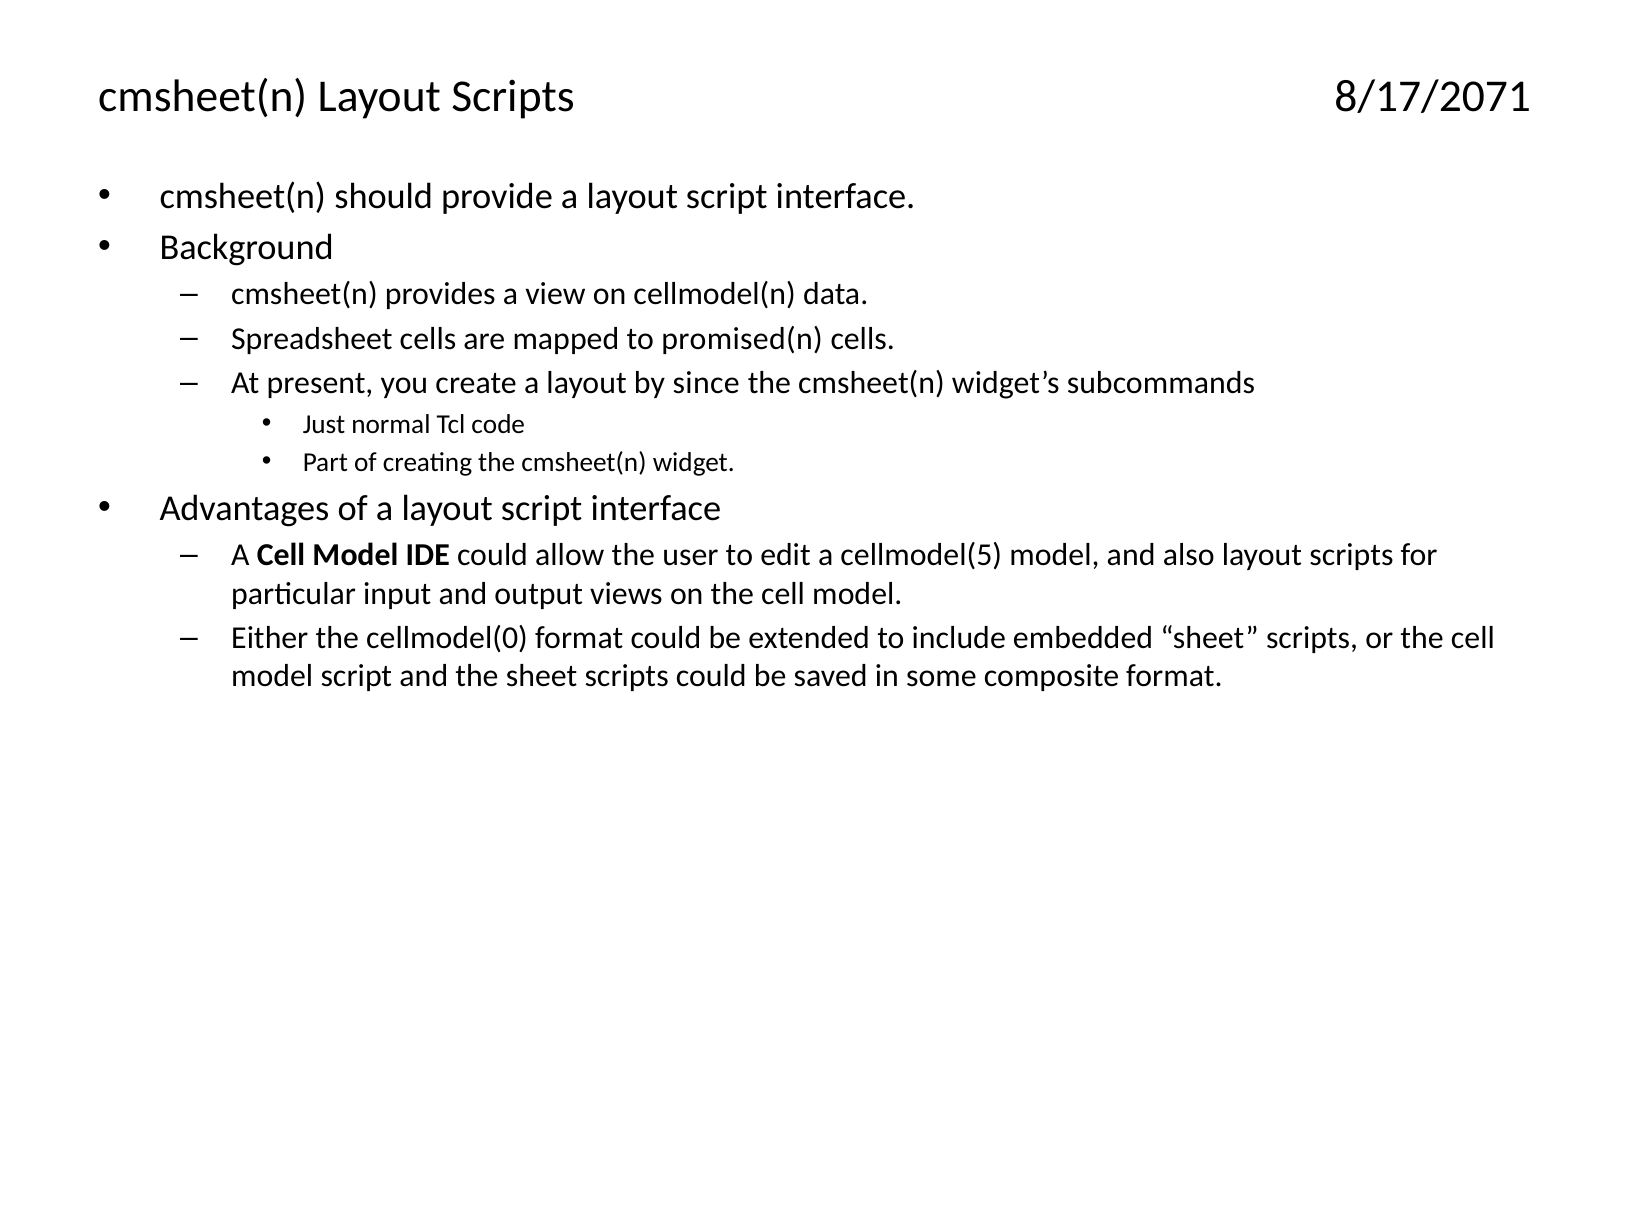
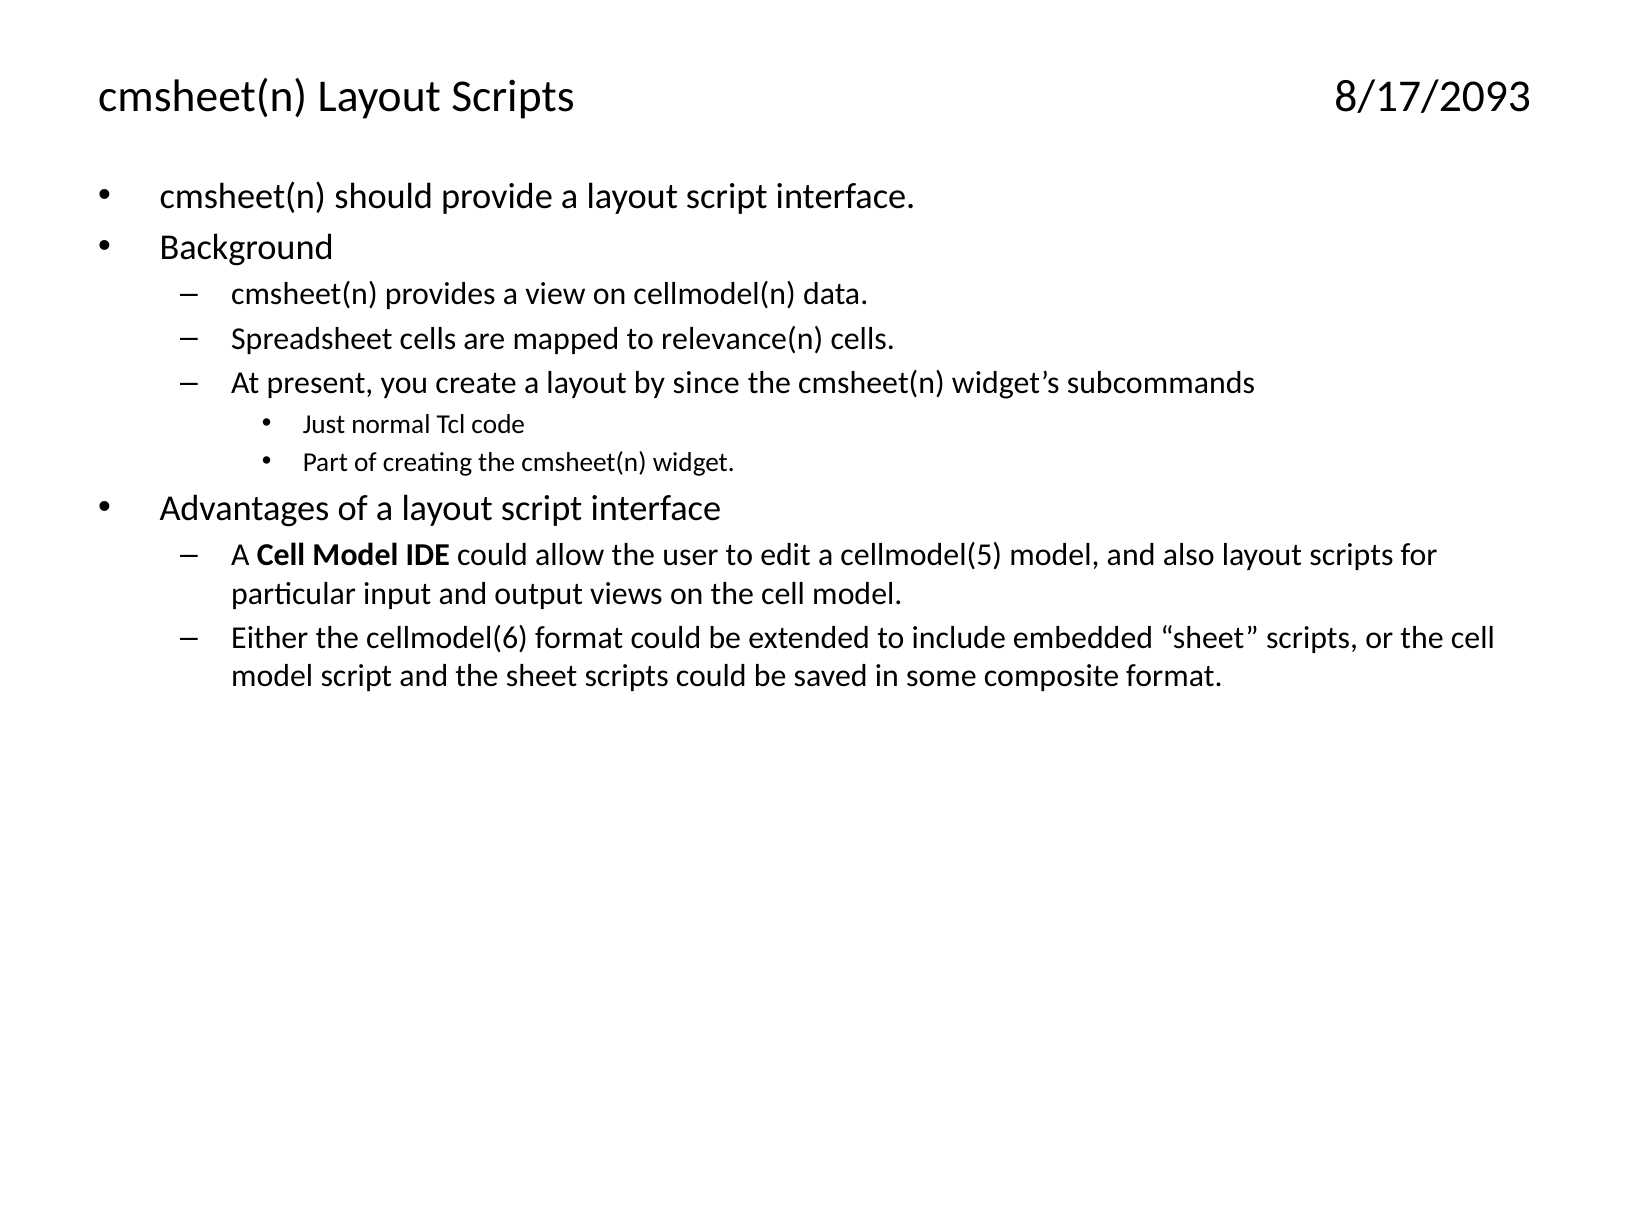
8/17/2071: 8/17/2071 -> 8/17/2093
promised(n: promised(n -> relevance(n
cellmodel(0: cellmodel(0 -> cellmodel(6
